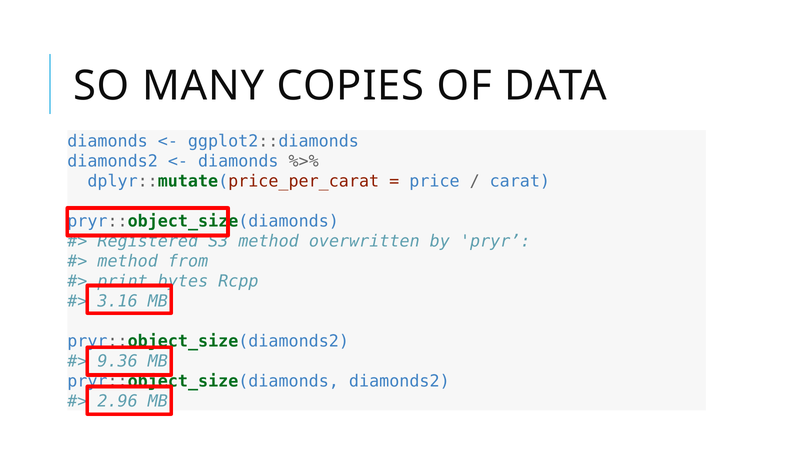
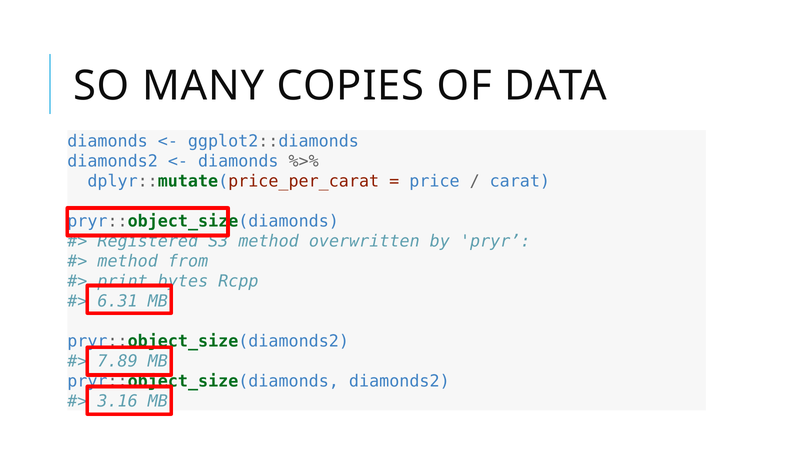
3.16: 3.16 -> 6.31
9.36: 9.36 -> 7.89
2.96: 2.96 -> 3.16
